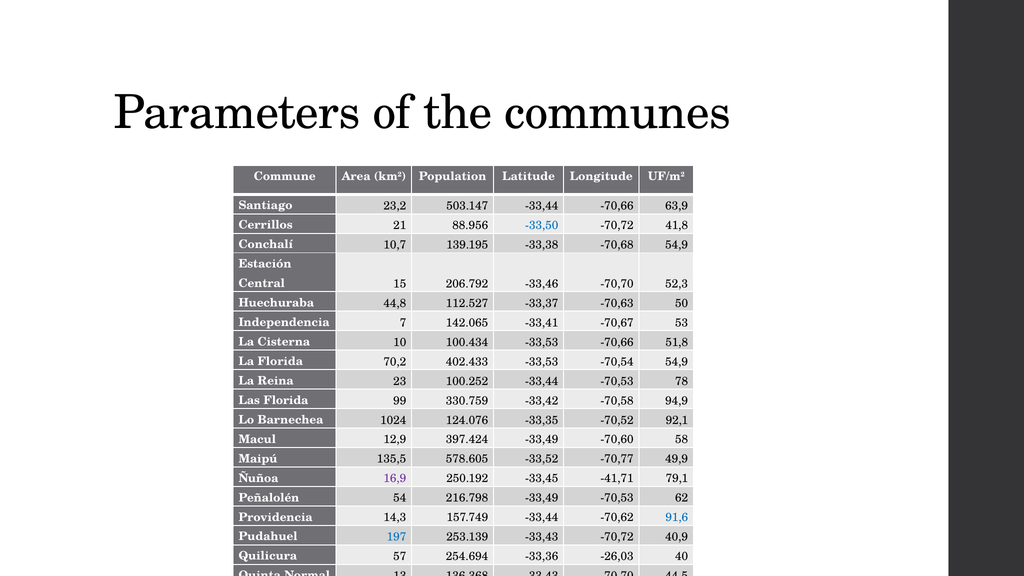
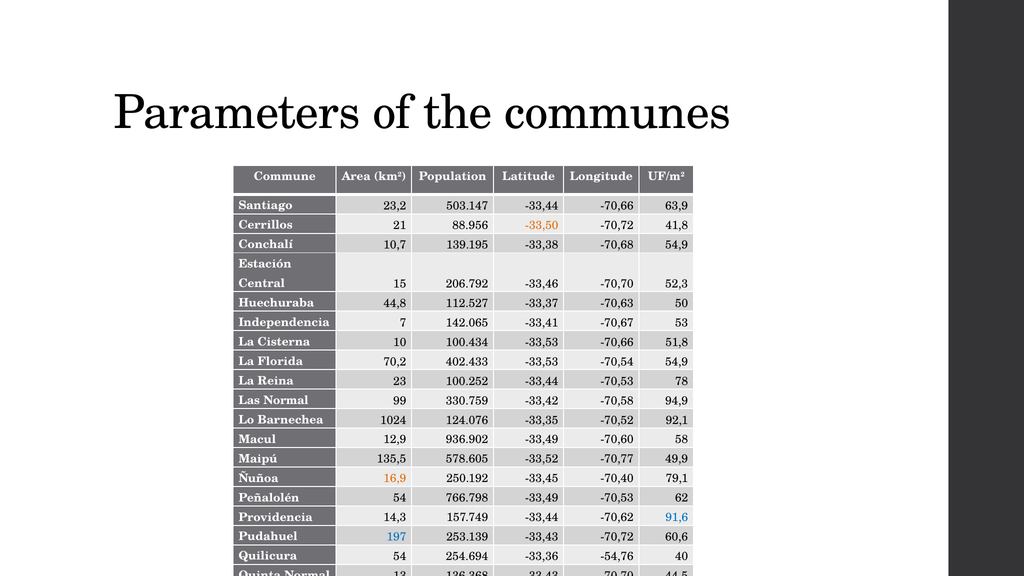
-33,50 colour: blue -> orange
Las Florida: Florida -> Normal
397.424: 397.424 -> 936.902
16,9 colour: purple -> orange
-41,71: -41,71 -> -70,40
216.798: 216.798 -> 766.798
40,9: 40,9 -> 60,6
Quilicura 57: 57 -> 54
-26,03: -26,03 -> -54,76
